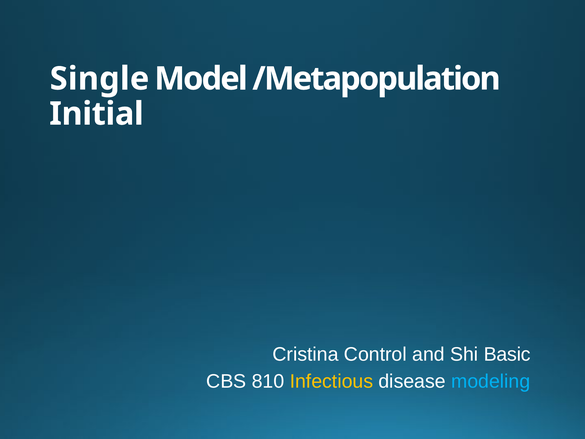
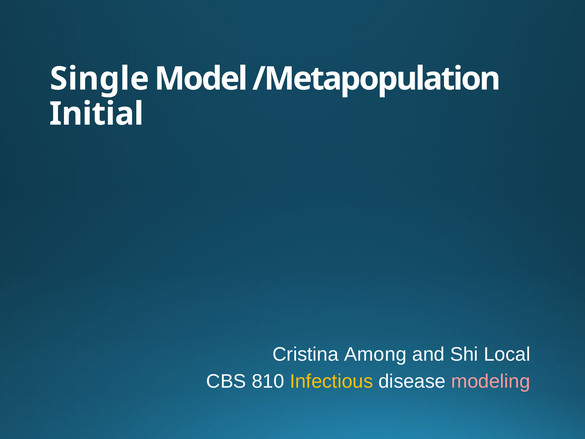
Control: Control -> Among
Basic: Basic -> Local
modeling colour: light blue -> pink
